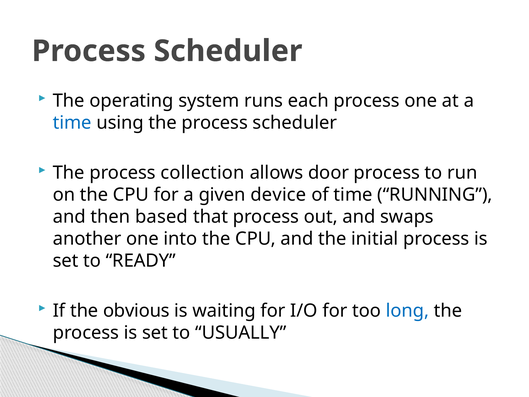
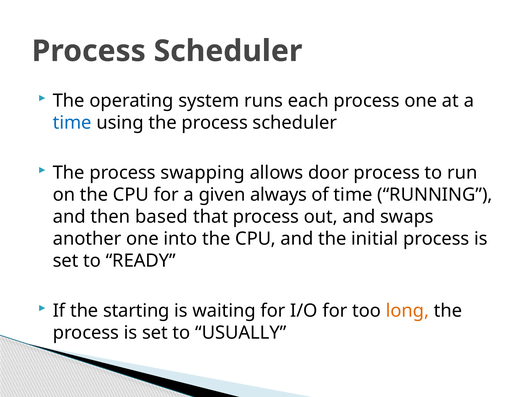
collection: collection -> swapping
device: device -> always
obvious: obvious -> starting
long colour: blue -> orange
